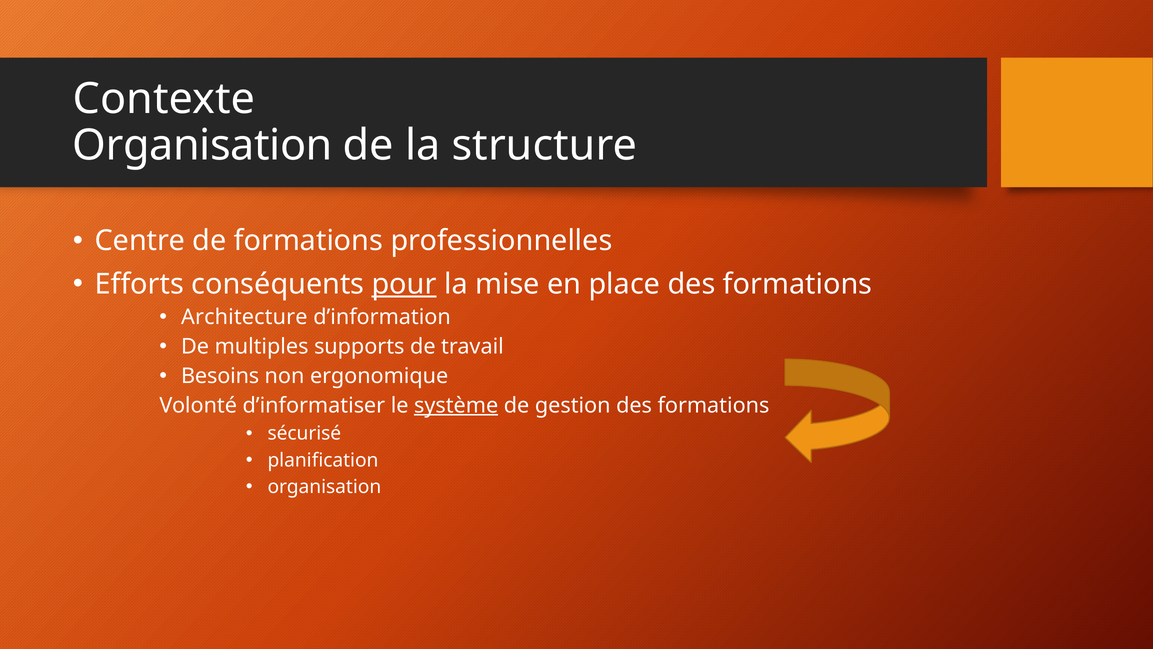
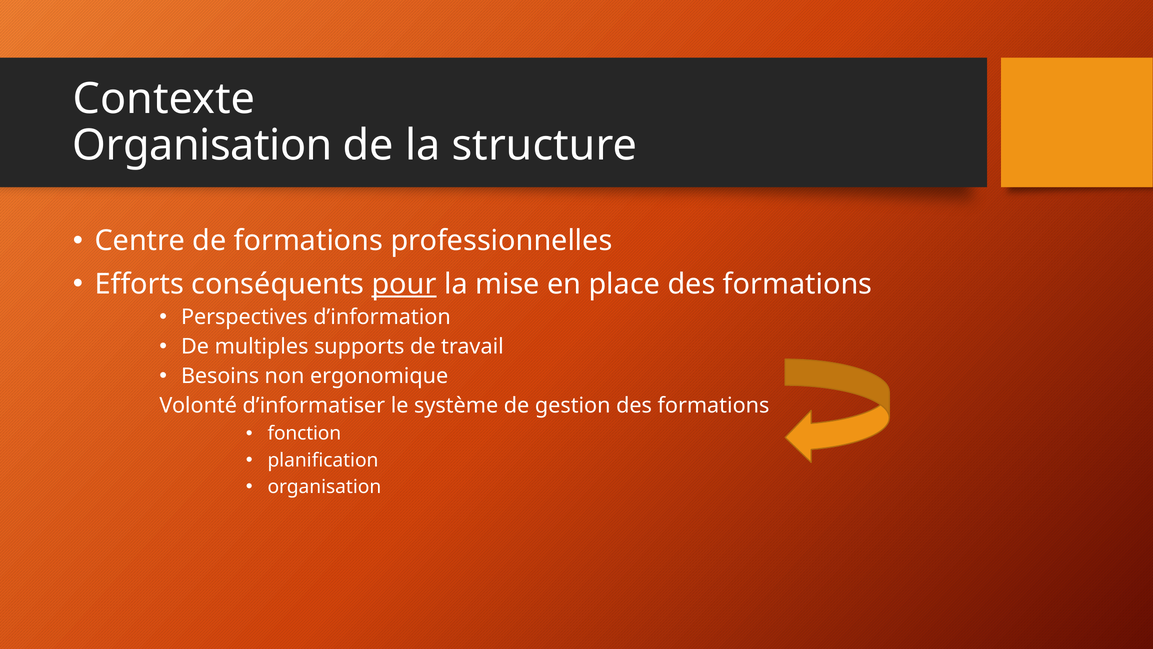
Architecture: Architecture -> Perspectives
système underline: present -> none
sécurisé: sécurisé -> fonction
